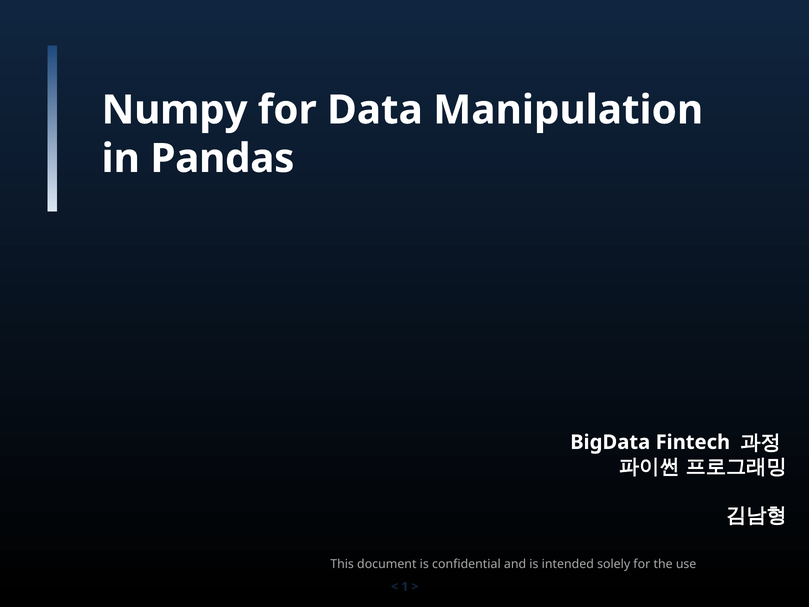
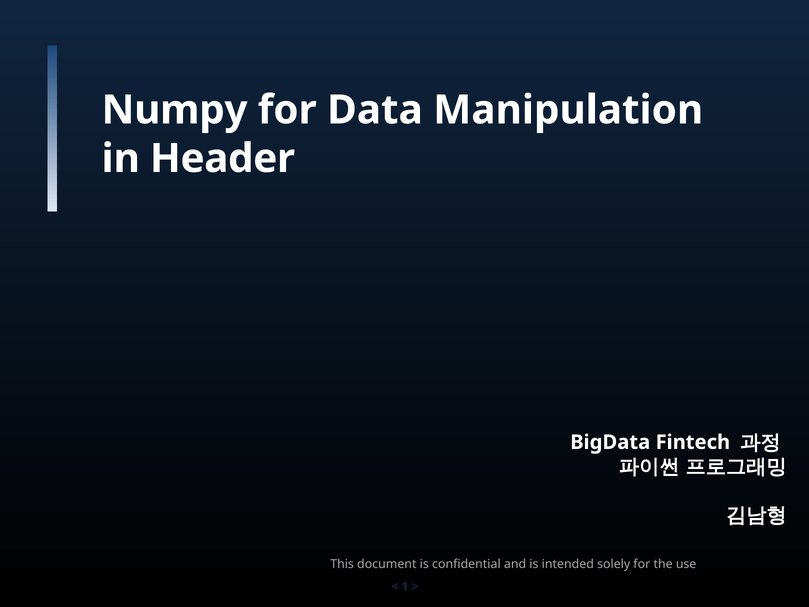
Pandas: Pandas -> Header
